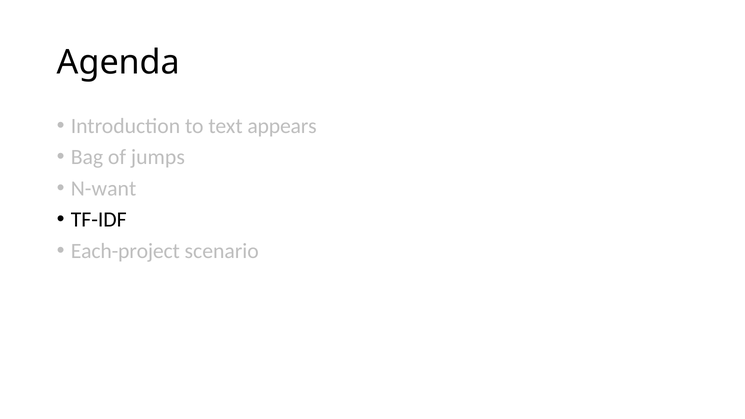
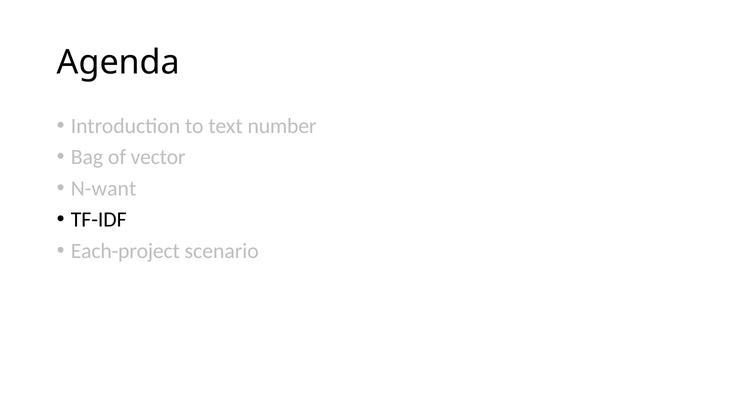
appears: appears -> number
jumps: jumps -> vector
